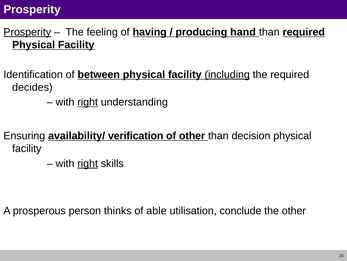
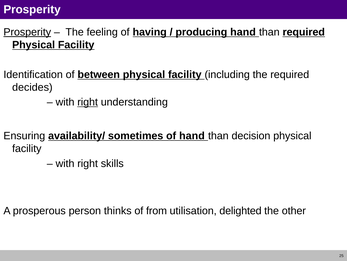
including underline: present -> none
verification: verification -> sometimes
of other: other -> hand
right at (88, 163) underline: present -> none
able: able -> from
conclude: conclude -> delighted
